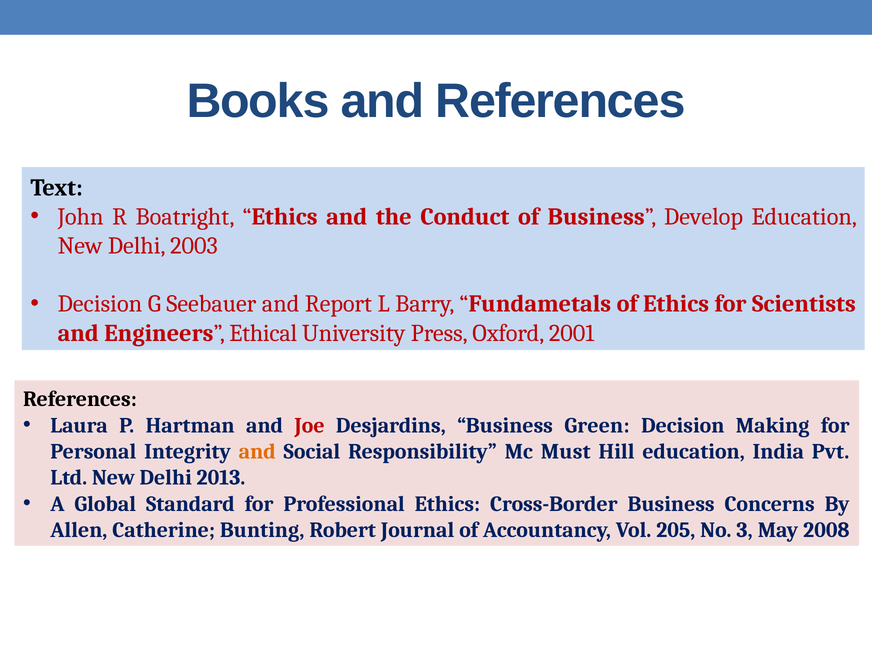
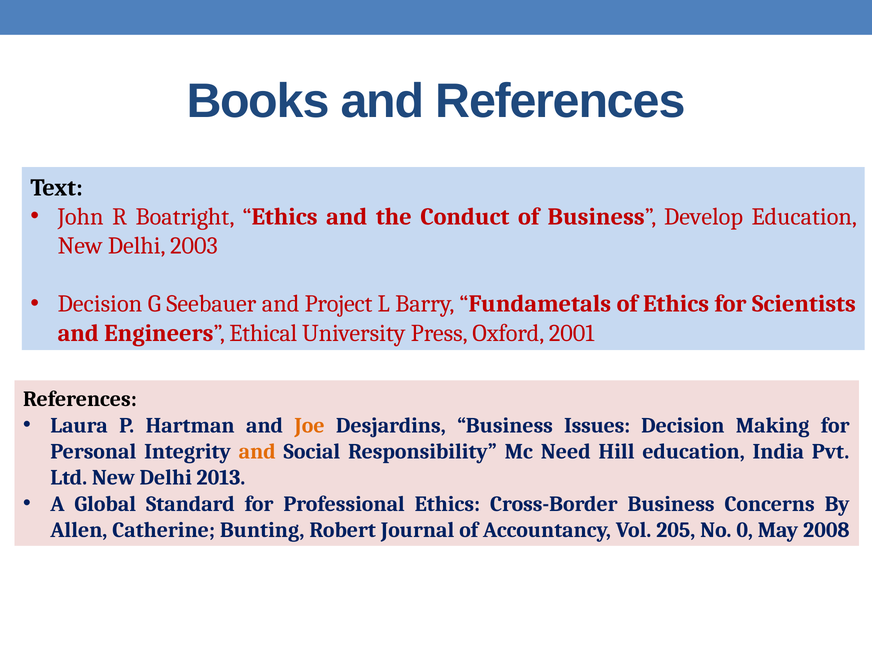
Report: Report -> Project
Joe colour: red -> orange
Green: Green -> Issues
Must: Must -> Need
3: 3 -> 0
